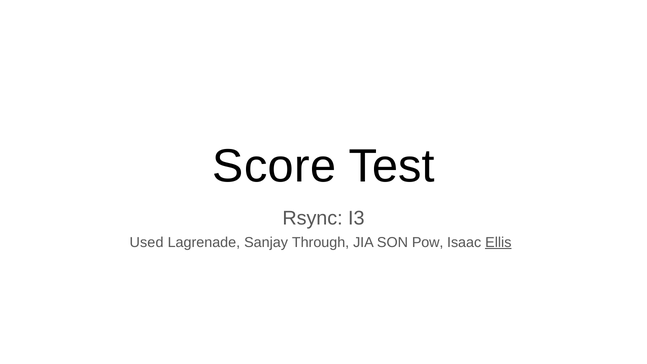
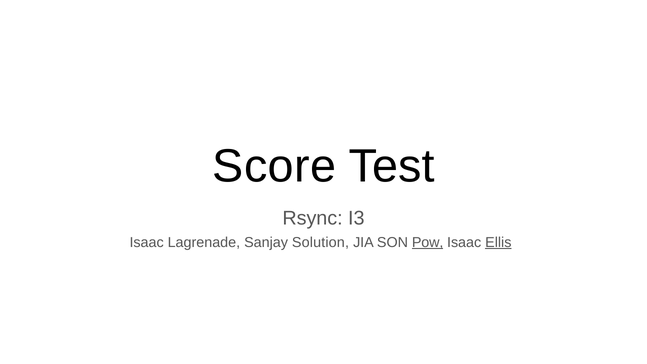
Used at (147, 242): Used -> Isaac
Through: Through -> Solution
Pow underline: none -> present
